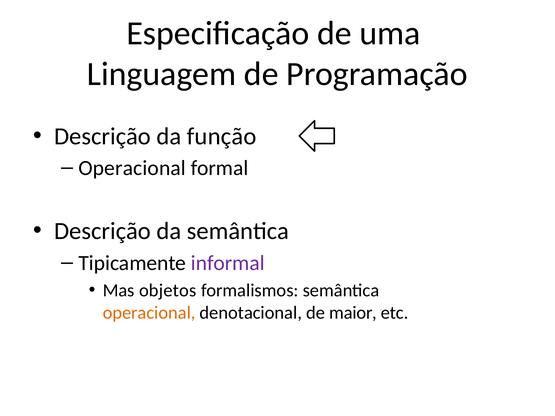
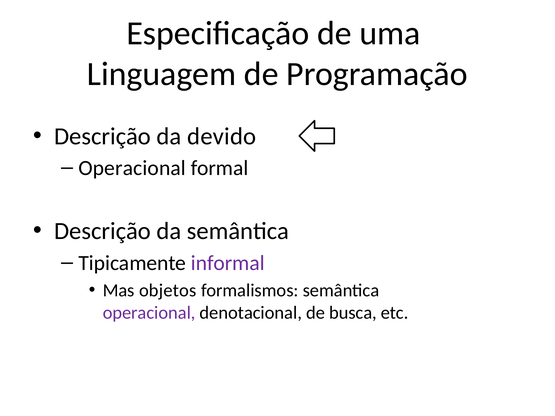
função: função -> devido
operacional at (149, 313) colour: orange -> purple
maior: maior -> busca
